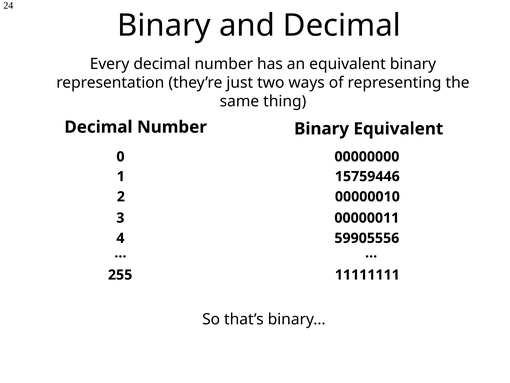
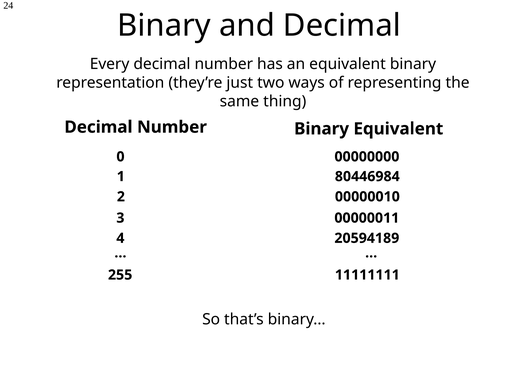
15759446: 15759446 -> 80446984
59905556: 59905556 -> 20594189
